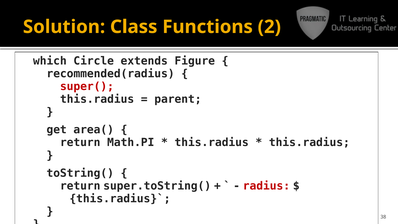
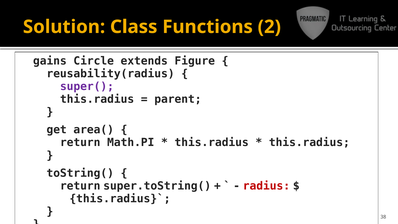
which: which -> gains
recommended(radius: recommended(radius -> reusability(radius
super( colour: red -> purple
